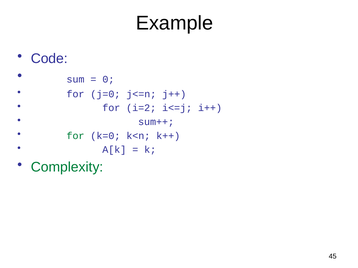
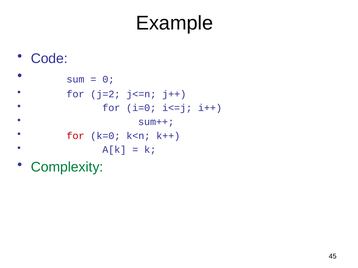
j=0: j=0 -> j=2
i=2: i=2 -> i=0
for at (76, 136) colour: green -> red
